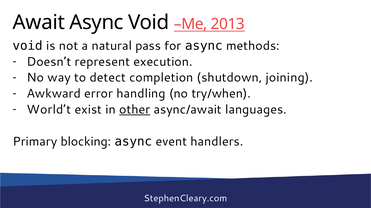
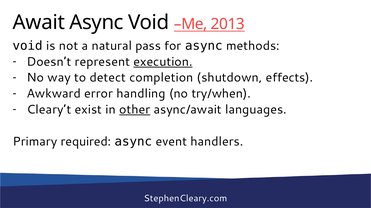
execution underline: none -> present
joining: joining -> effects
World’t: World’t -> Cleary’t
blocking: blocking -> required
